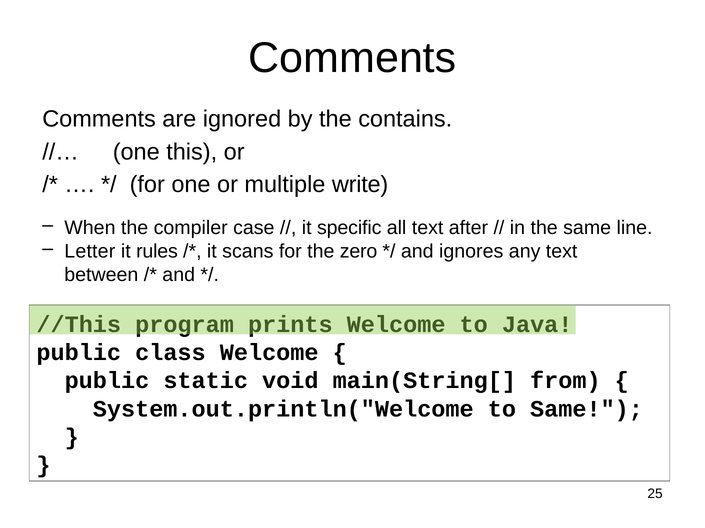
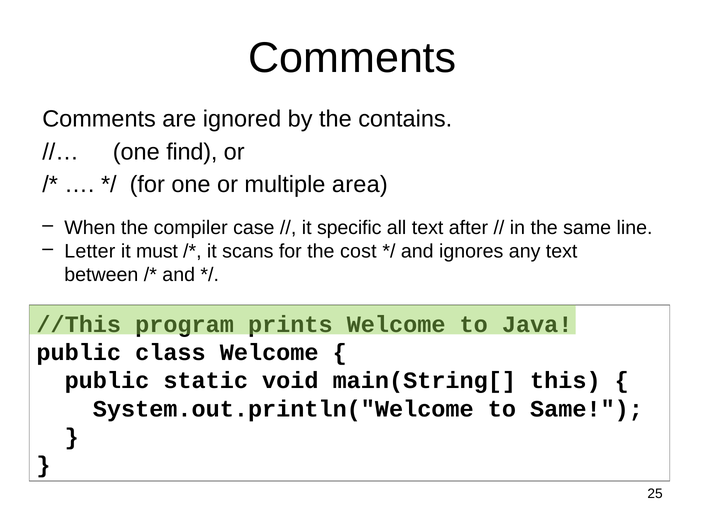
this: this -> find
write: write -> area
rules: rules -> must
zero: zero -> cost
from: from -> this
